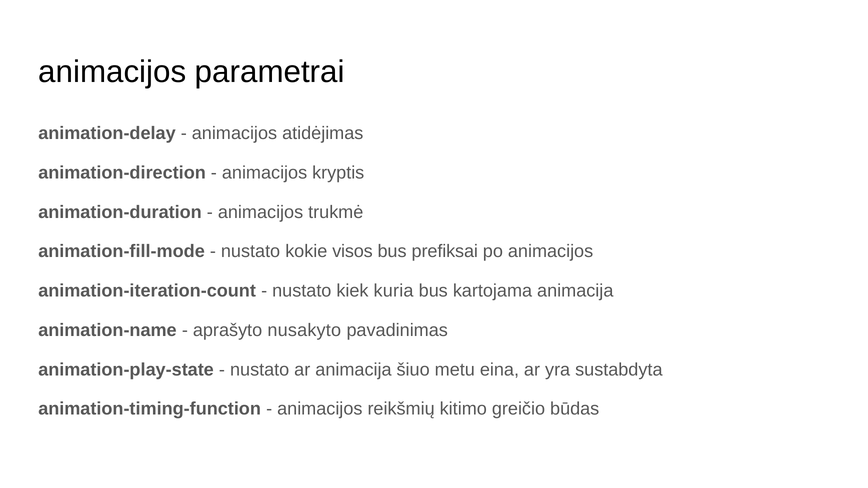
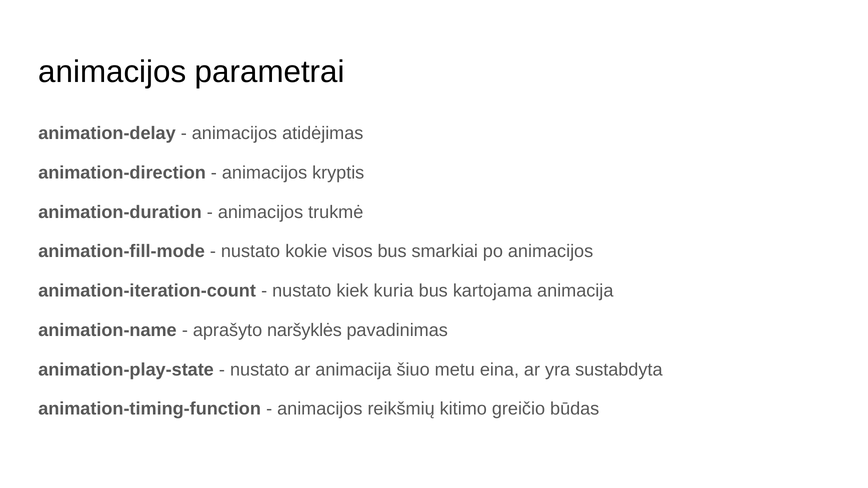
prefiksai: prefiksai -> smarkiai
nusakyto: nusakyto -> naršyklės
